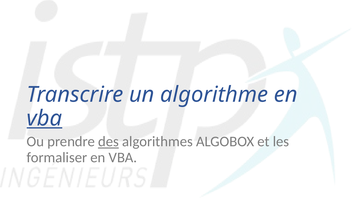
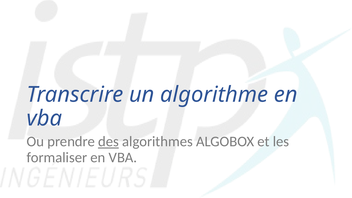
vba at (44, 118) underline: present -> none
